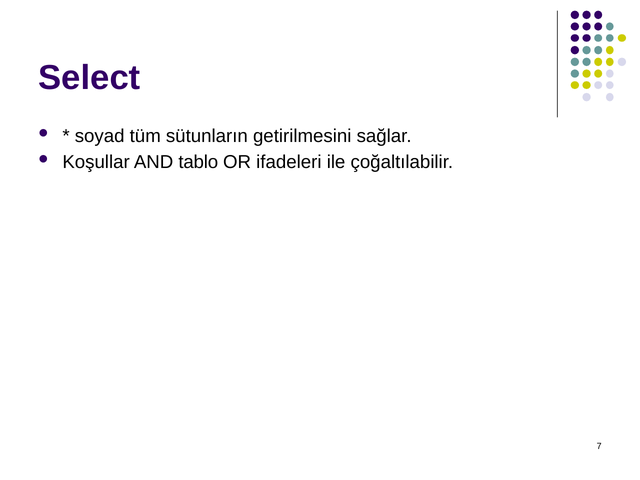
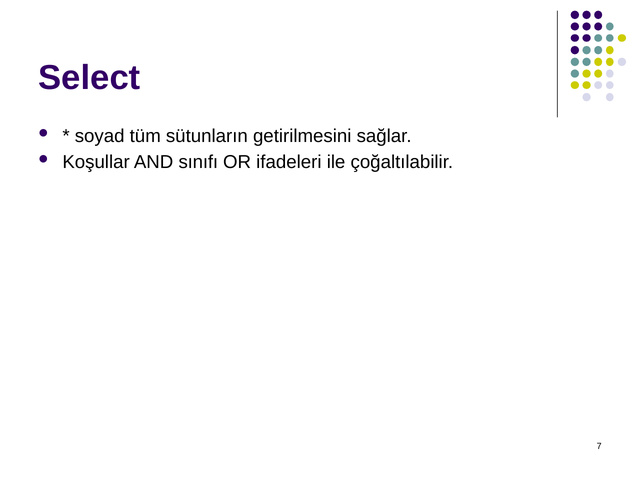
tablo: tablo -> sınıfı
